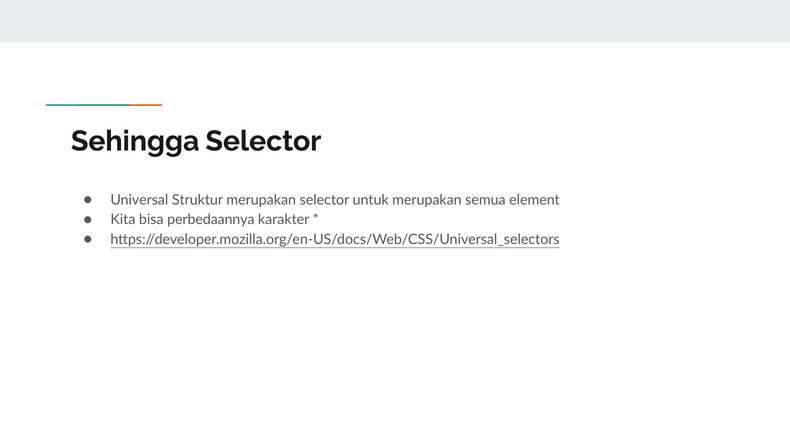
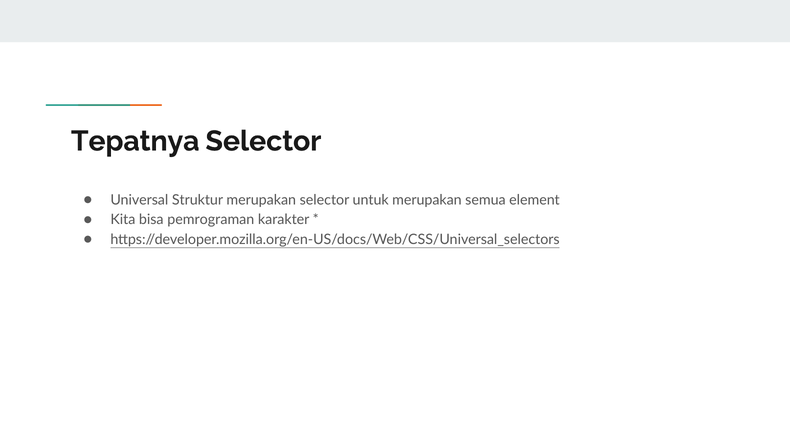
Sehingga: Sehingga -> Tepatnya
perbedaannya: perbedaannya -> pemrograman
